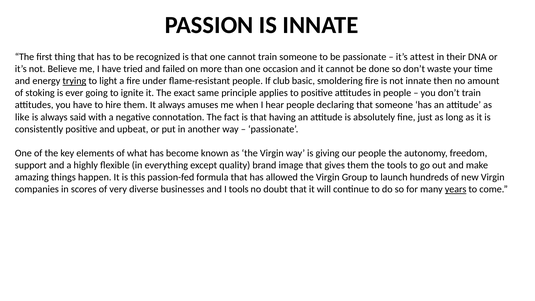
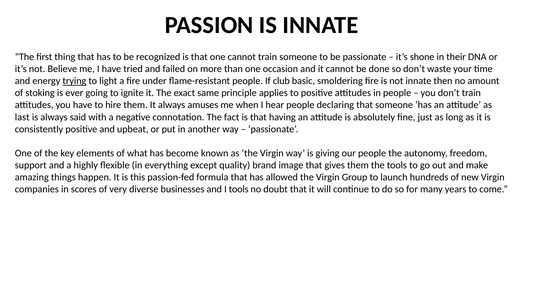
attest: attest -> shone
like: like -> last
years underline: present -> none
